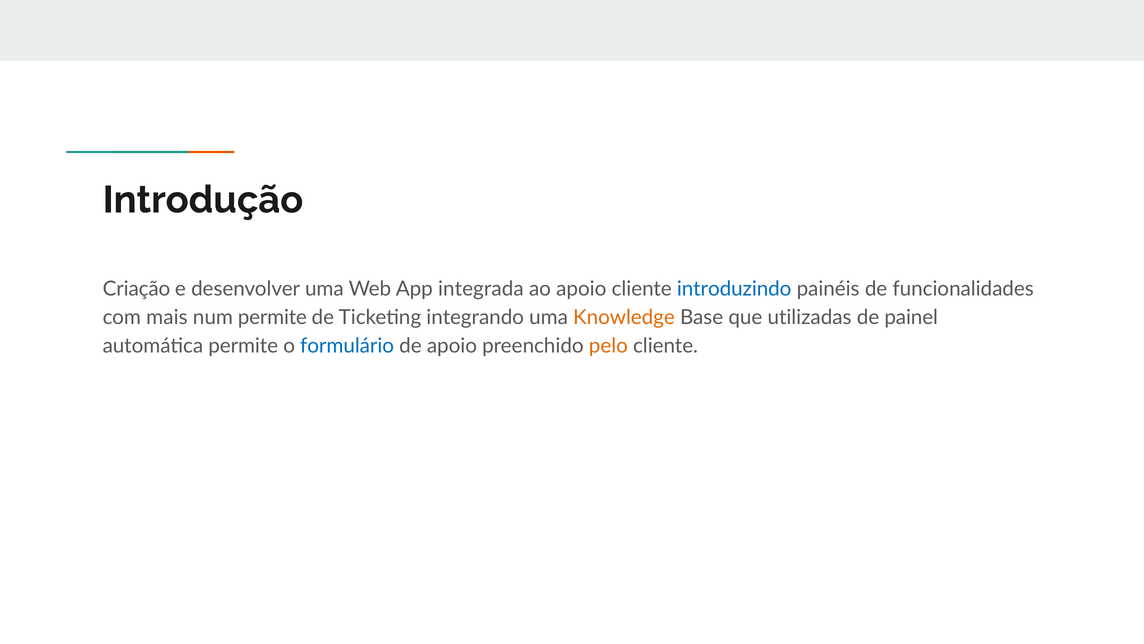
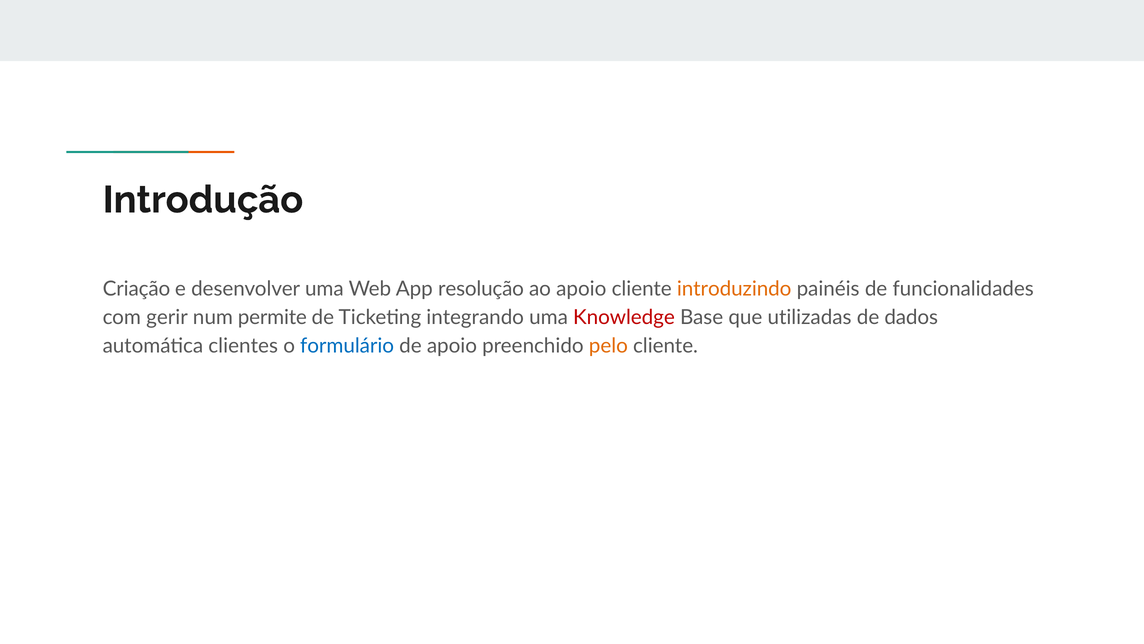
integrada: integrada -> resolução
introduzindo colour: blue -> orange
mais: mais -> gerir
Knowledge colour: orange -> red
painel: painel -> dados
automática permite: permite -> clientes
